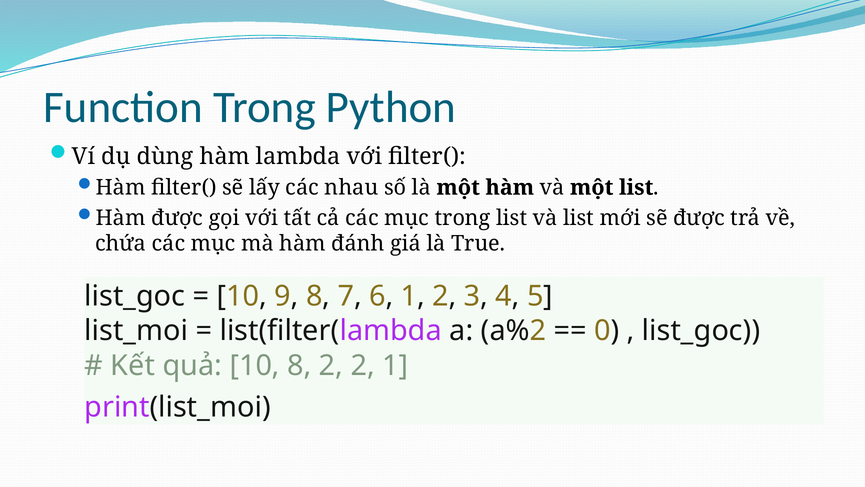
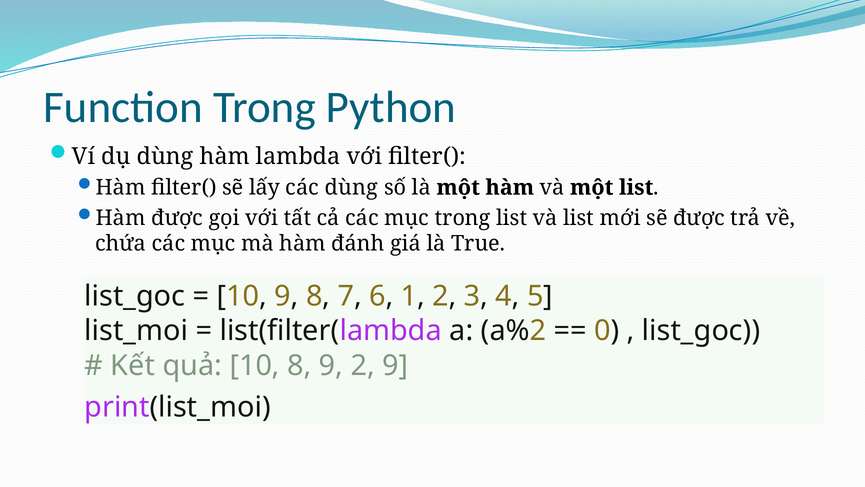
các nhau: nhau -> dùng
8 2: 2 -> 9
2 1: 1 -> 9
